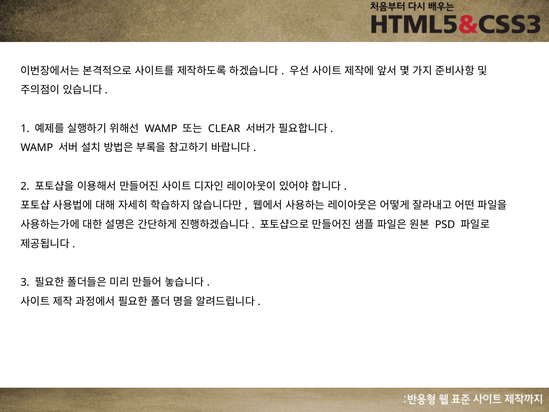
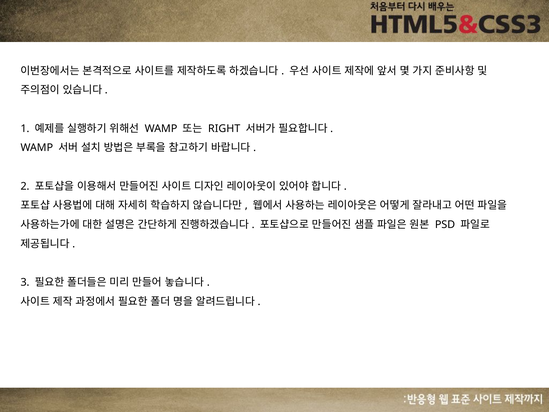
CLEAR: CLEAR -> RIGHT
